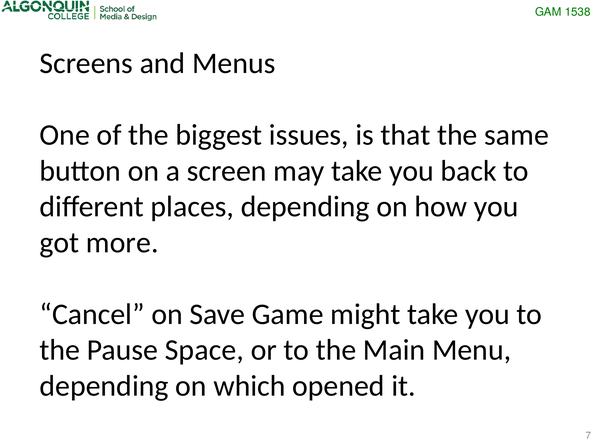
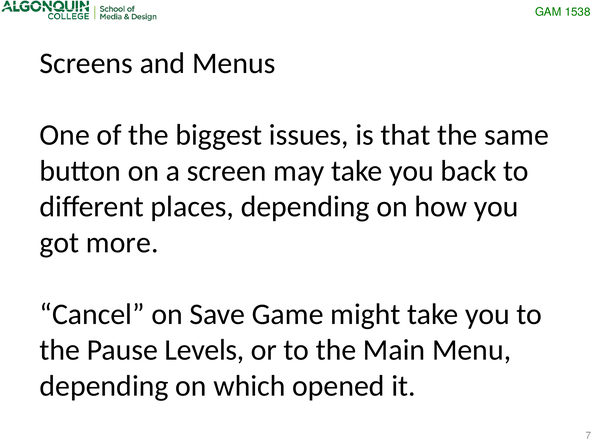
Space: Space -> Levels
